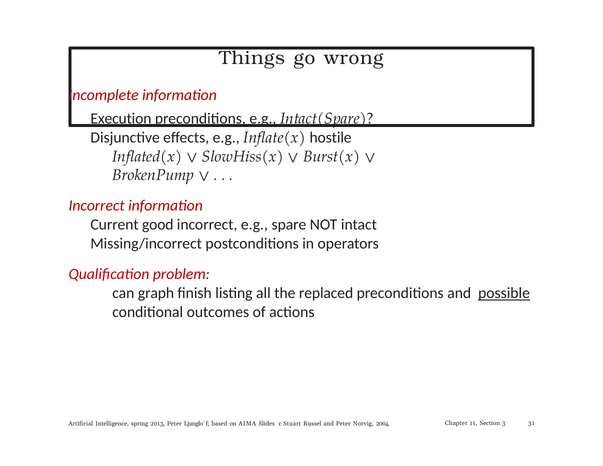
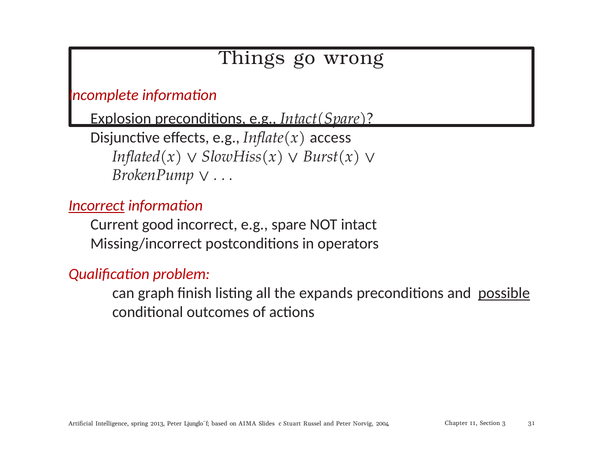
Execution: Execution -> Explosion
hostile: hostile -> access
Incorrect at (97, 206) underline: none -> present
replaced: replaced -> expands
